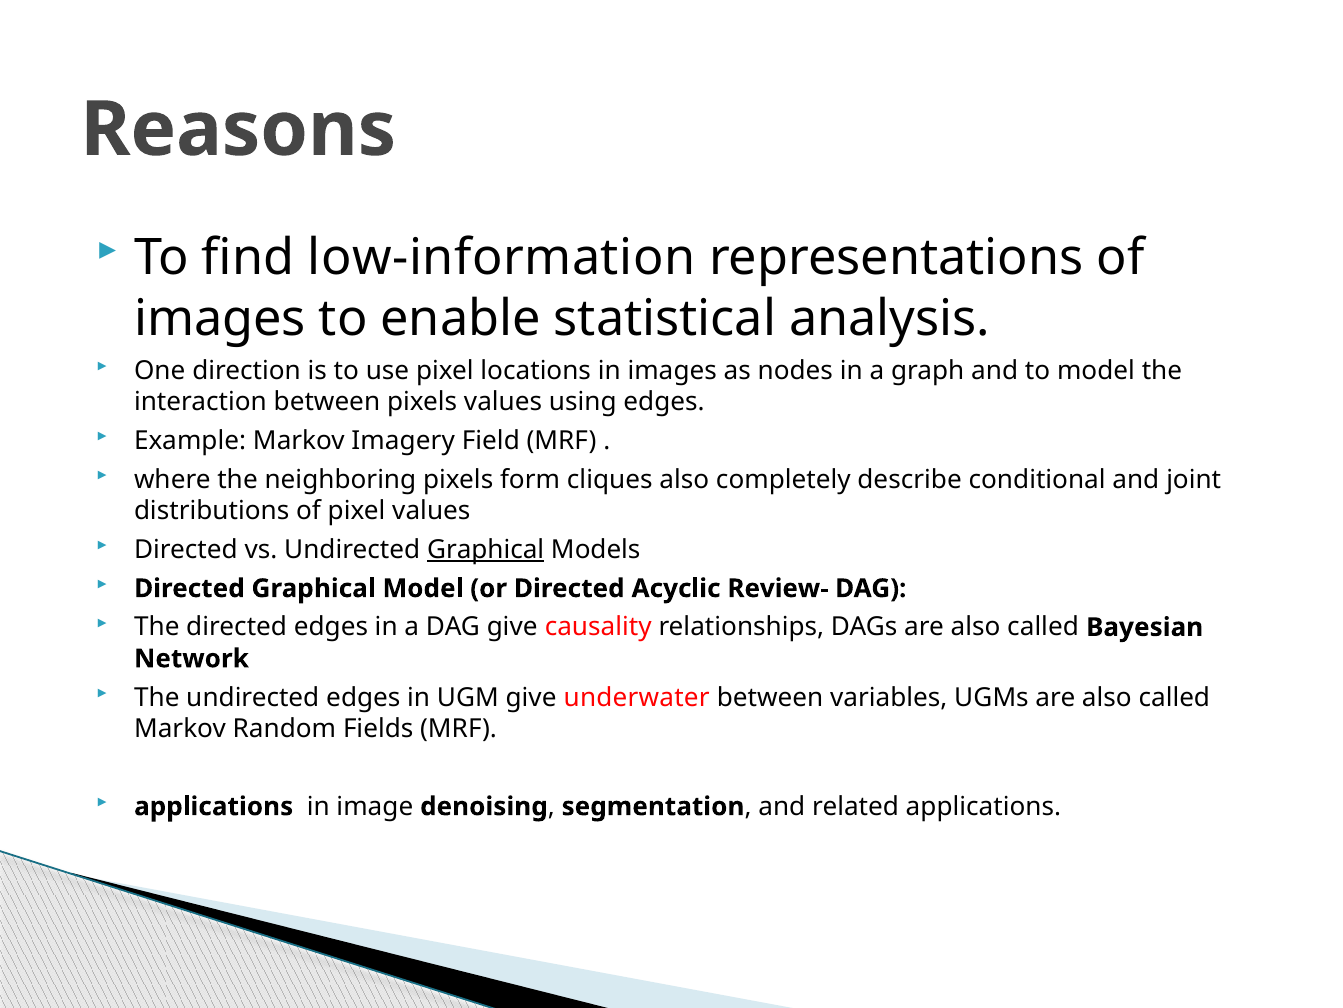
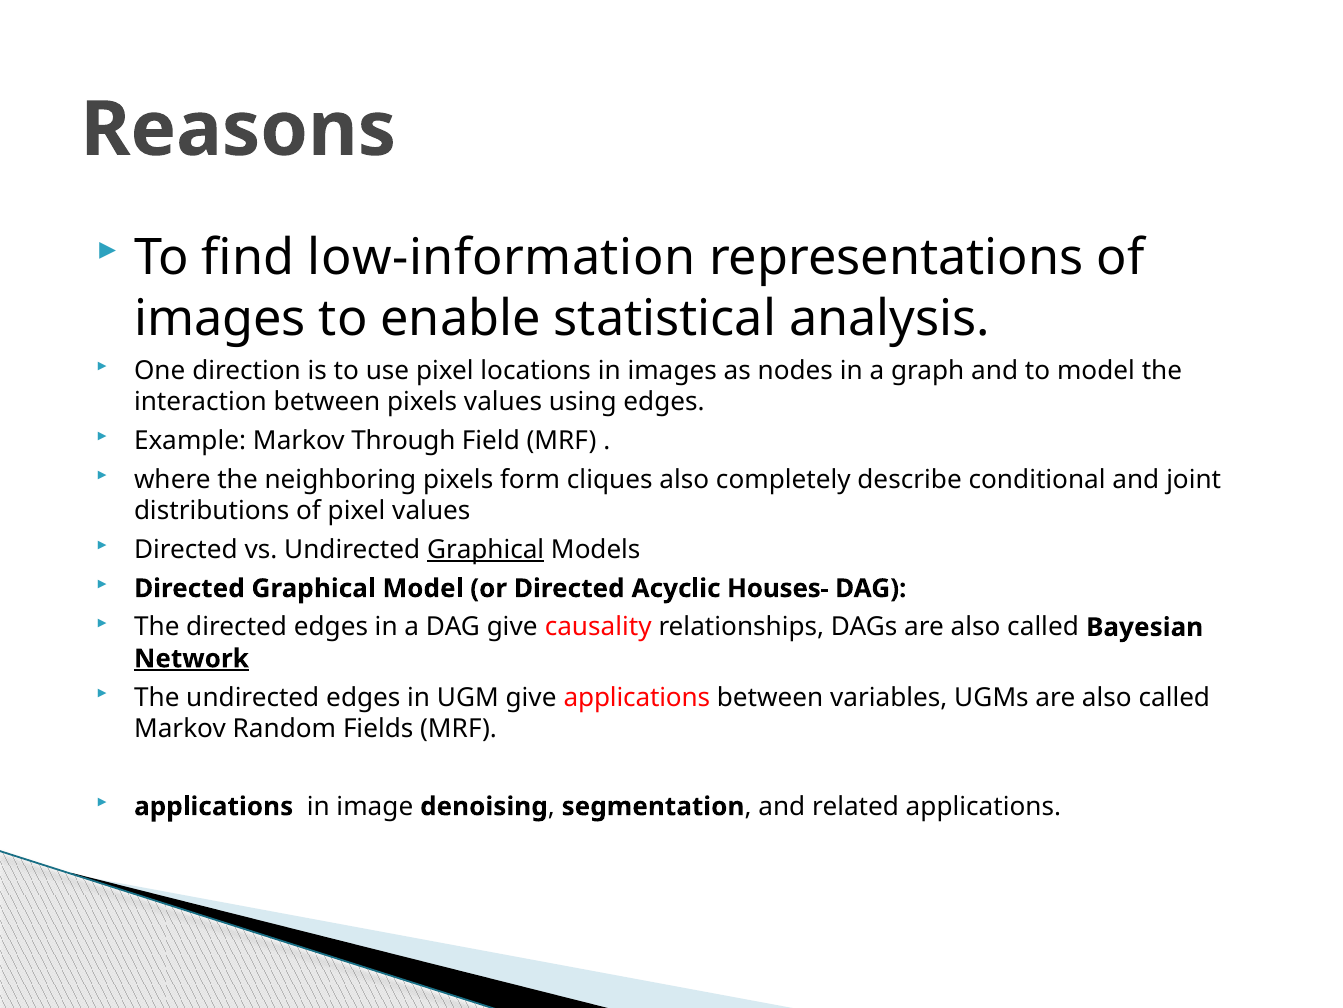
Imagery: Imagery -> Through
Review-: Review- -> Houses-
Network underline: none -> present
give underwater: underwater -> applications
